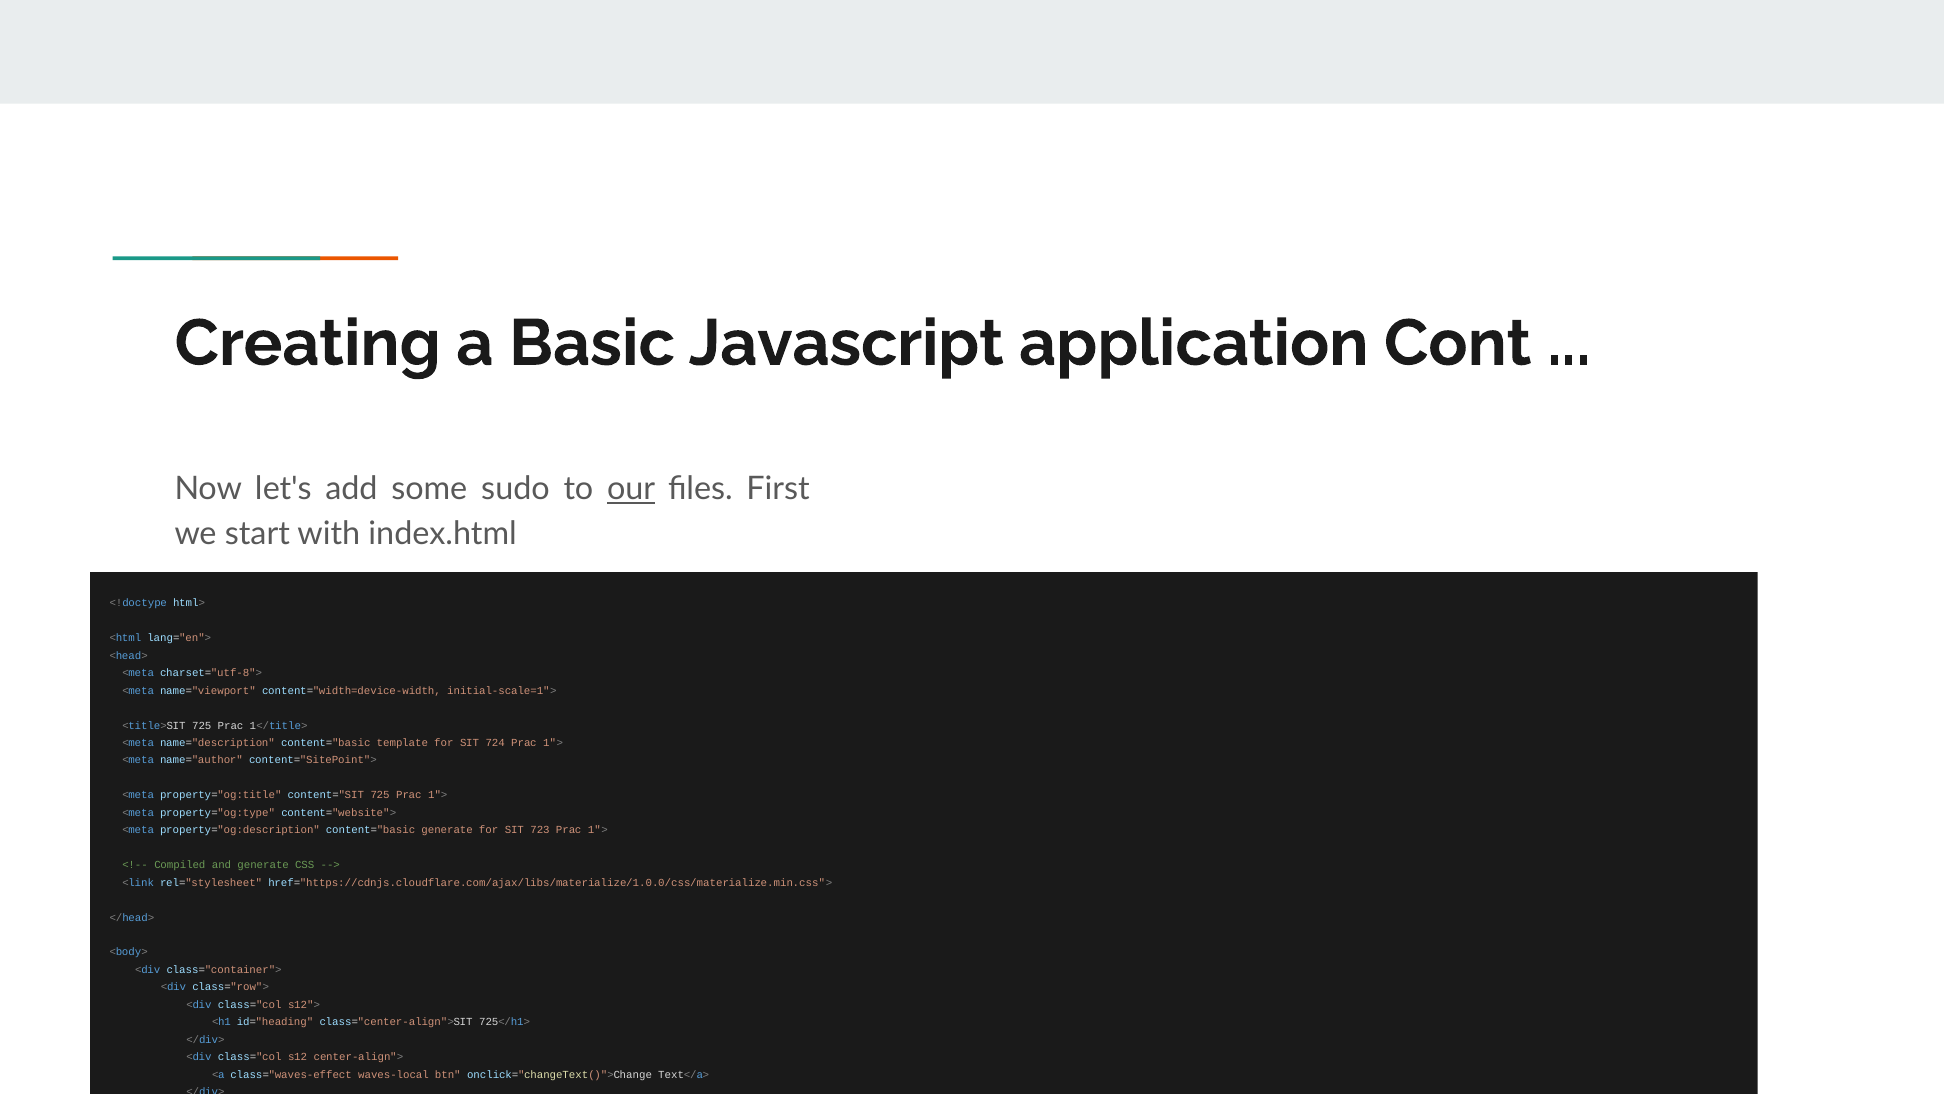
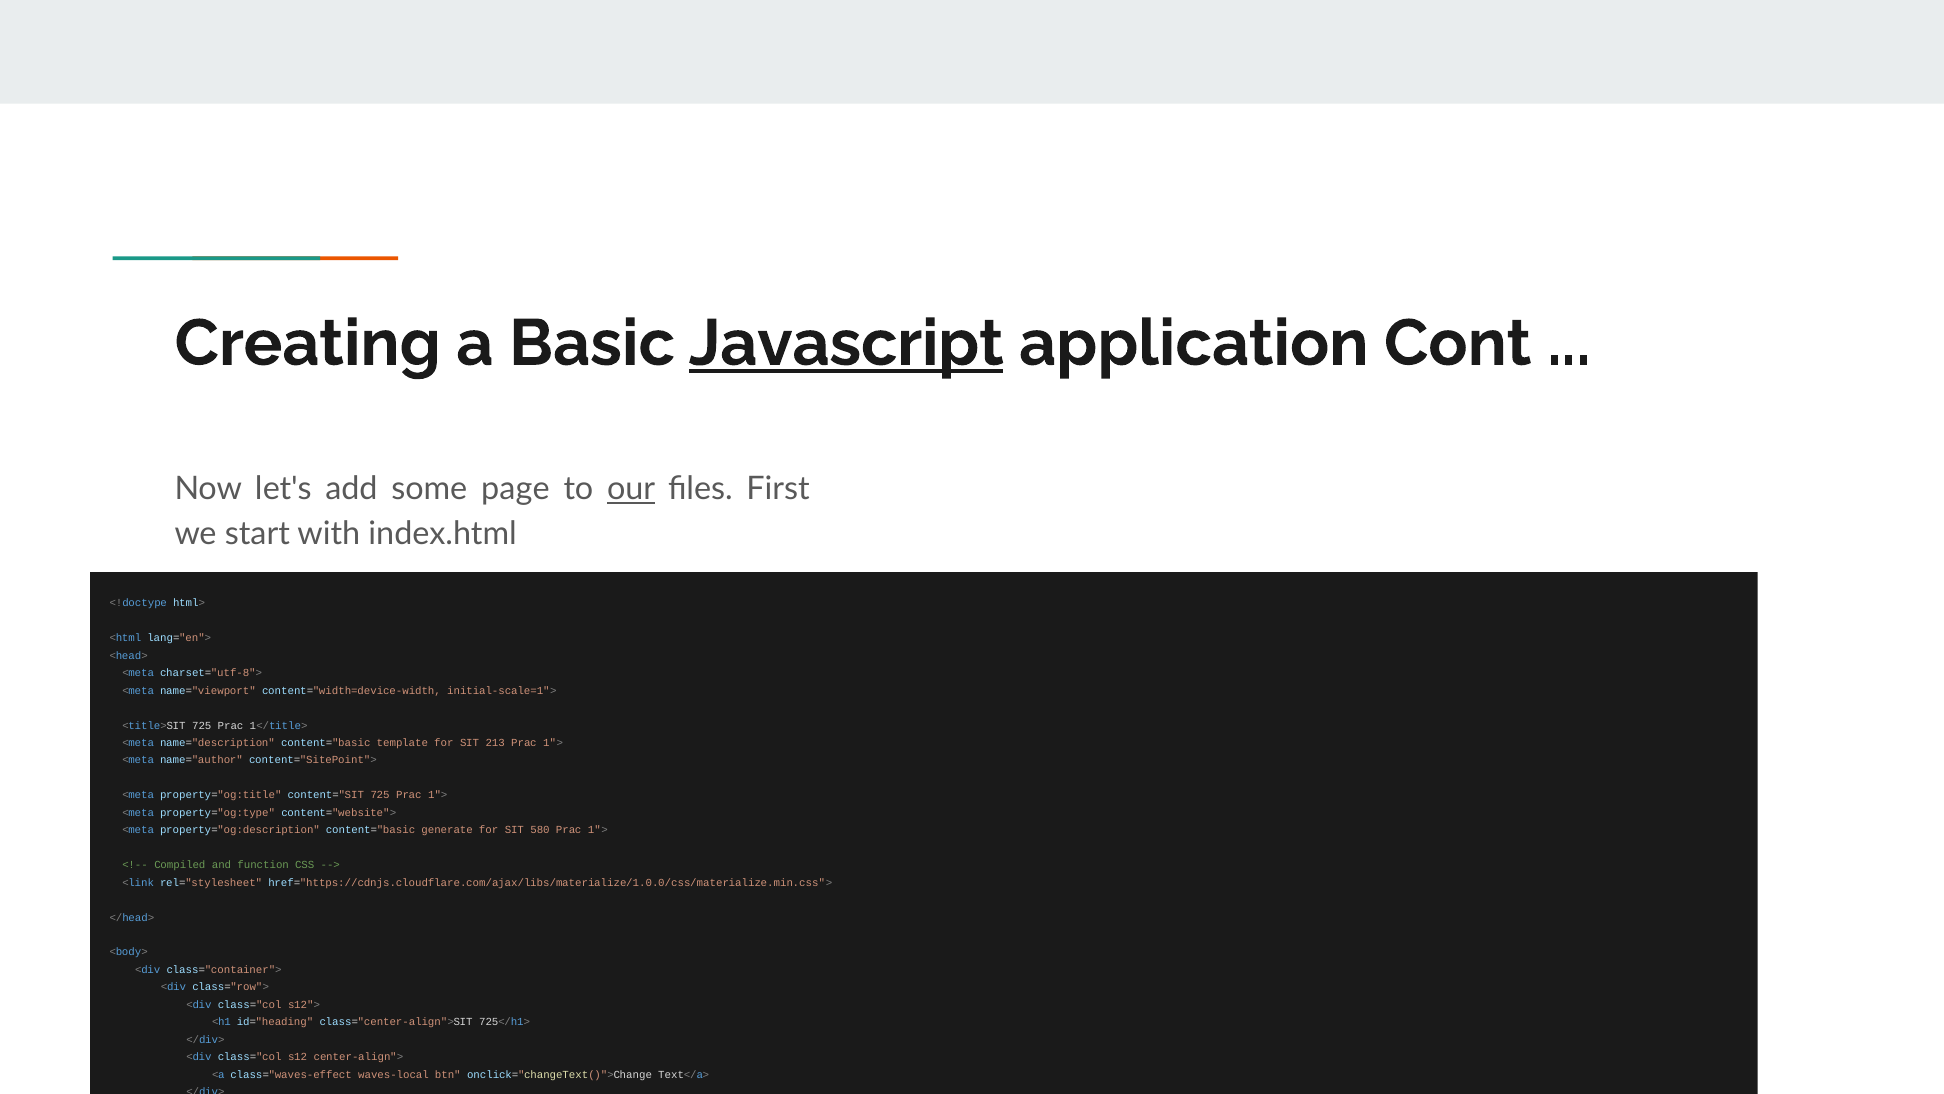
Javascript at (846, 343) underline: none -> present
sudo: sudo -> page
724: 724 -> 213
723: 723 -> 580
and generate: generate -> function
